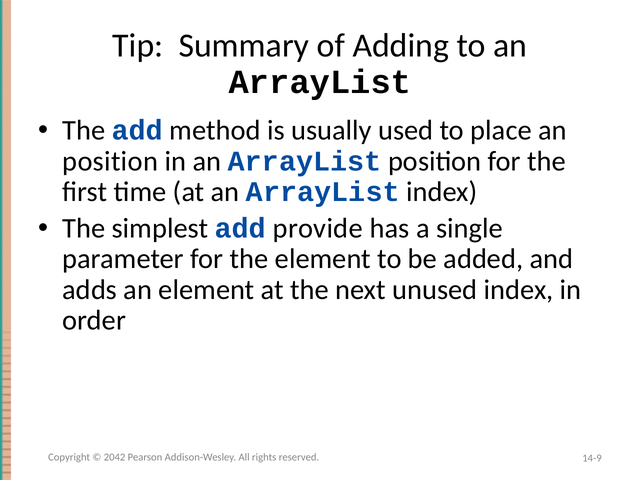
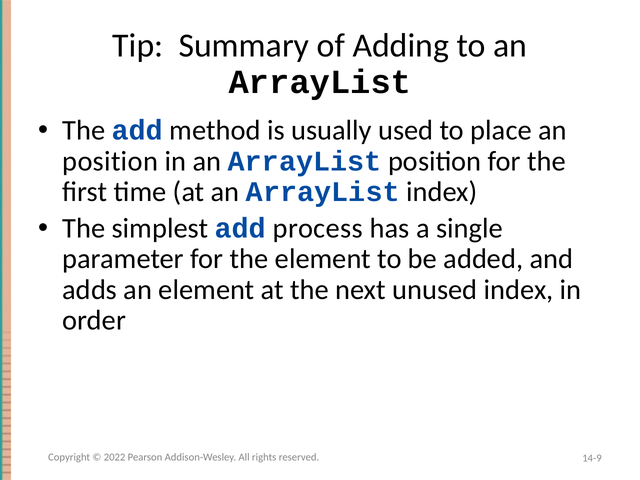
provide: provide -> process
2042: 2042 -> 2022
